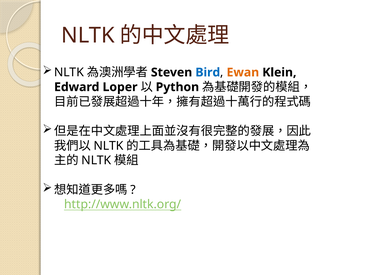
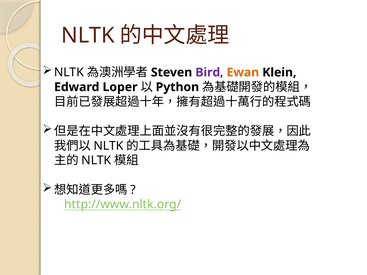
Bird colour: blue -> purple
